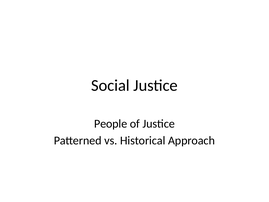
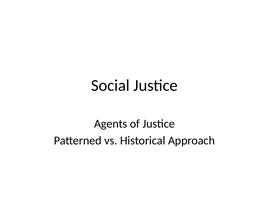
People: People -> Agents
